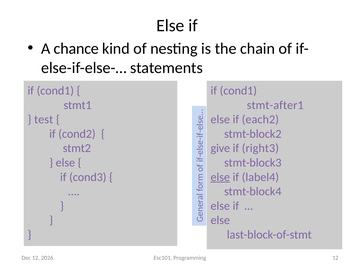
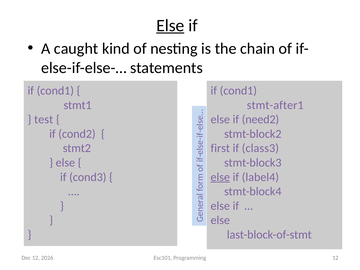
Else at (170, 26) underline: none -> present
chance: chance -> caught
each2: each2 -> need2
give: give -> first
right3: right3 -> class3
